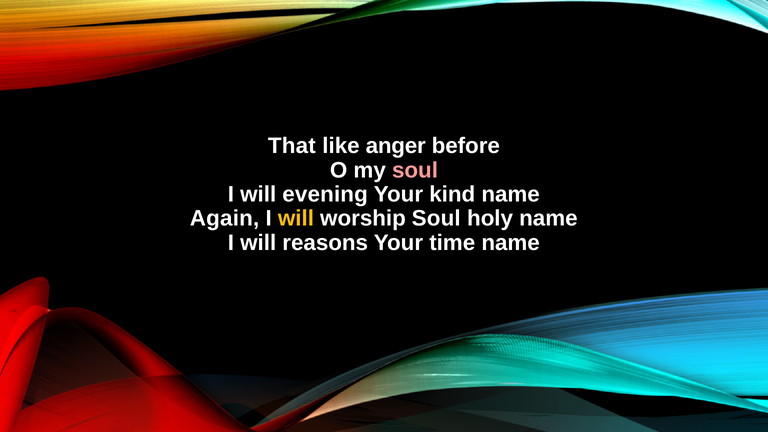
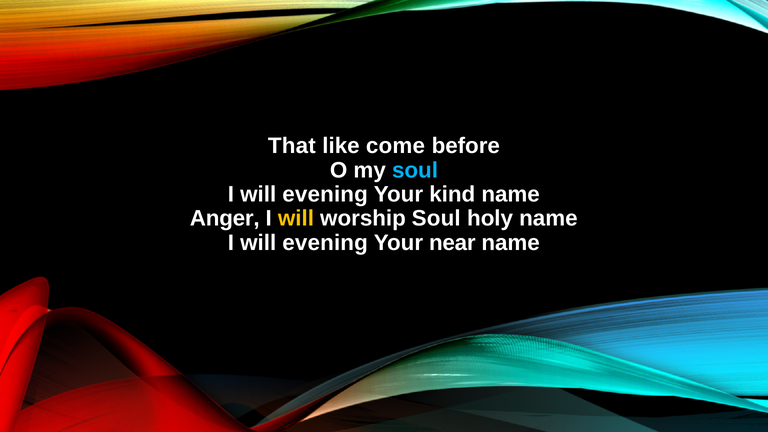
anger: anger -> come
soul at (415, 170) colour: pink -> light blue
Again: Again -> Anger
reasons at (325, 243): reasons -> evening
time: time -> near
